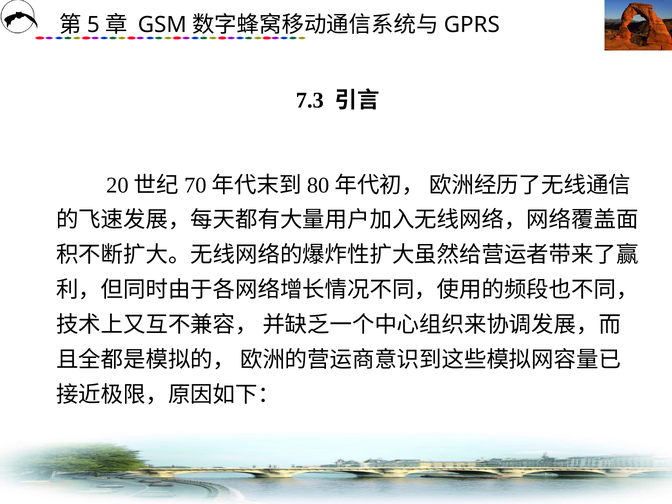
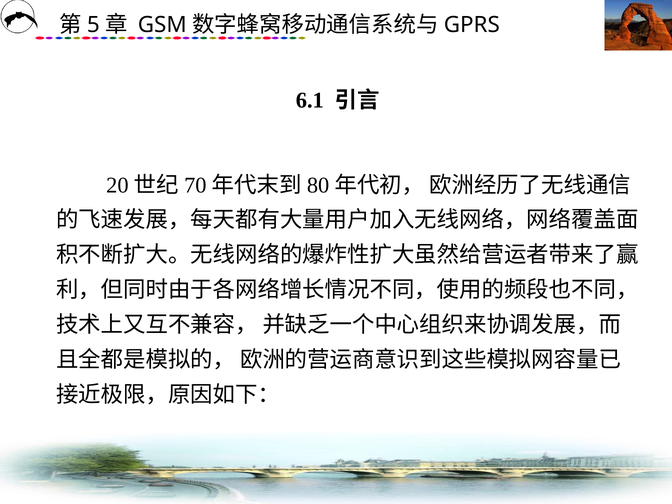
7.3: 7.3 -> 6.1
